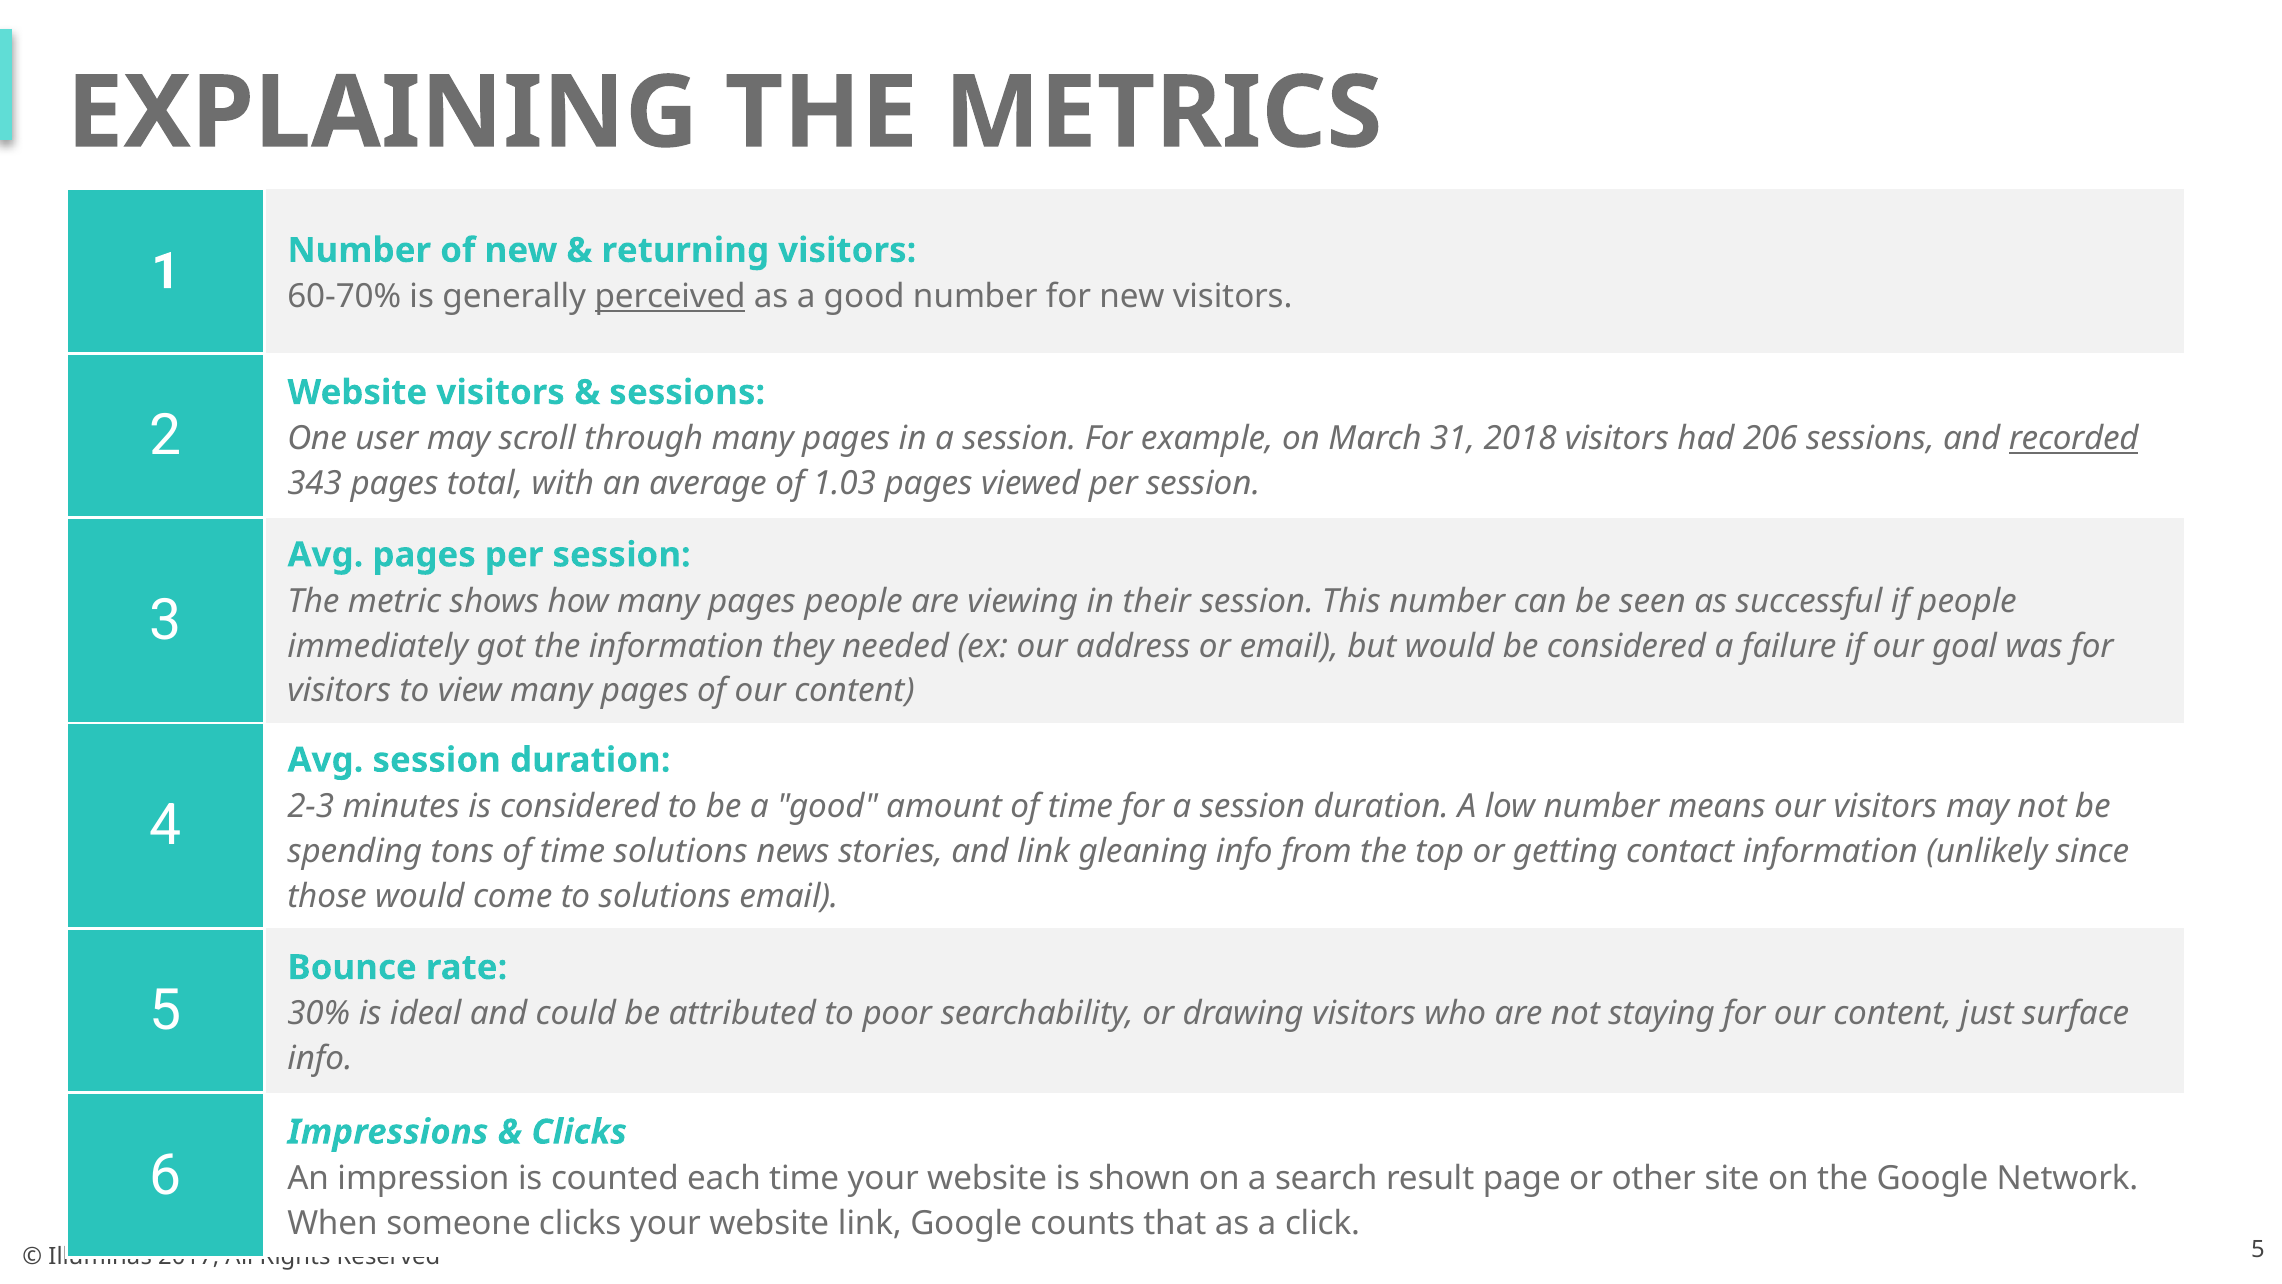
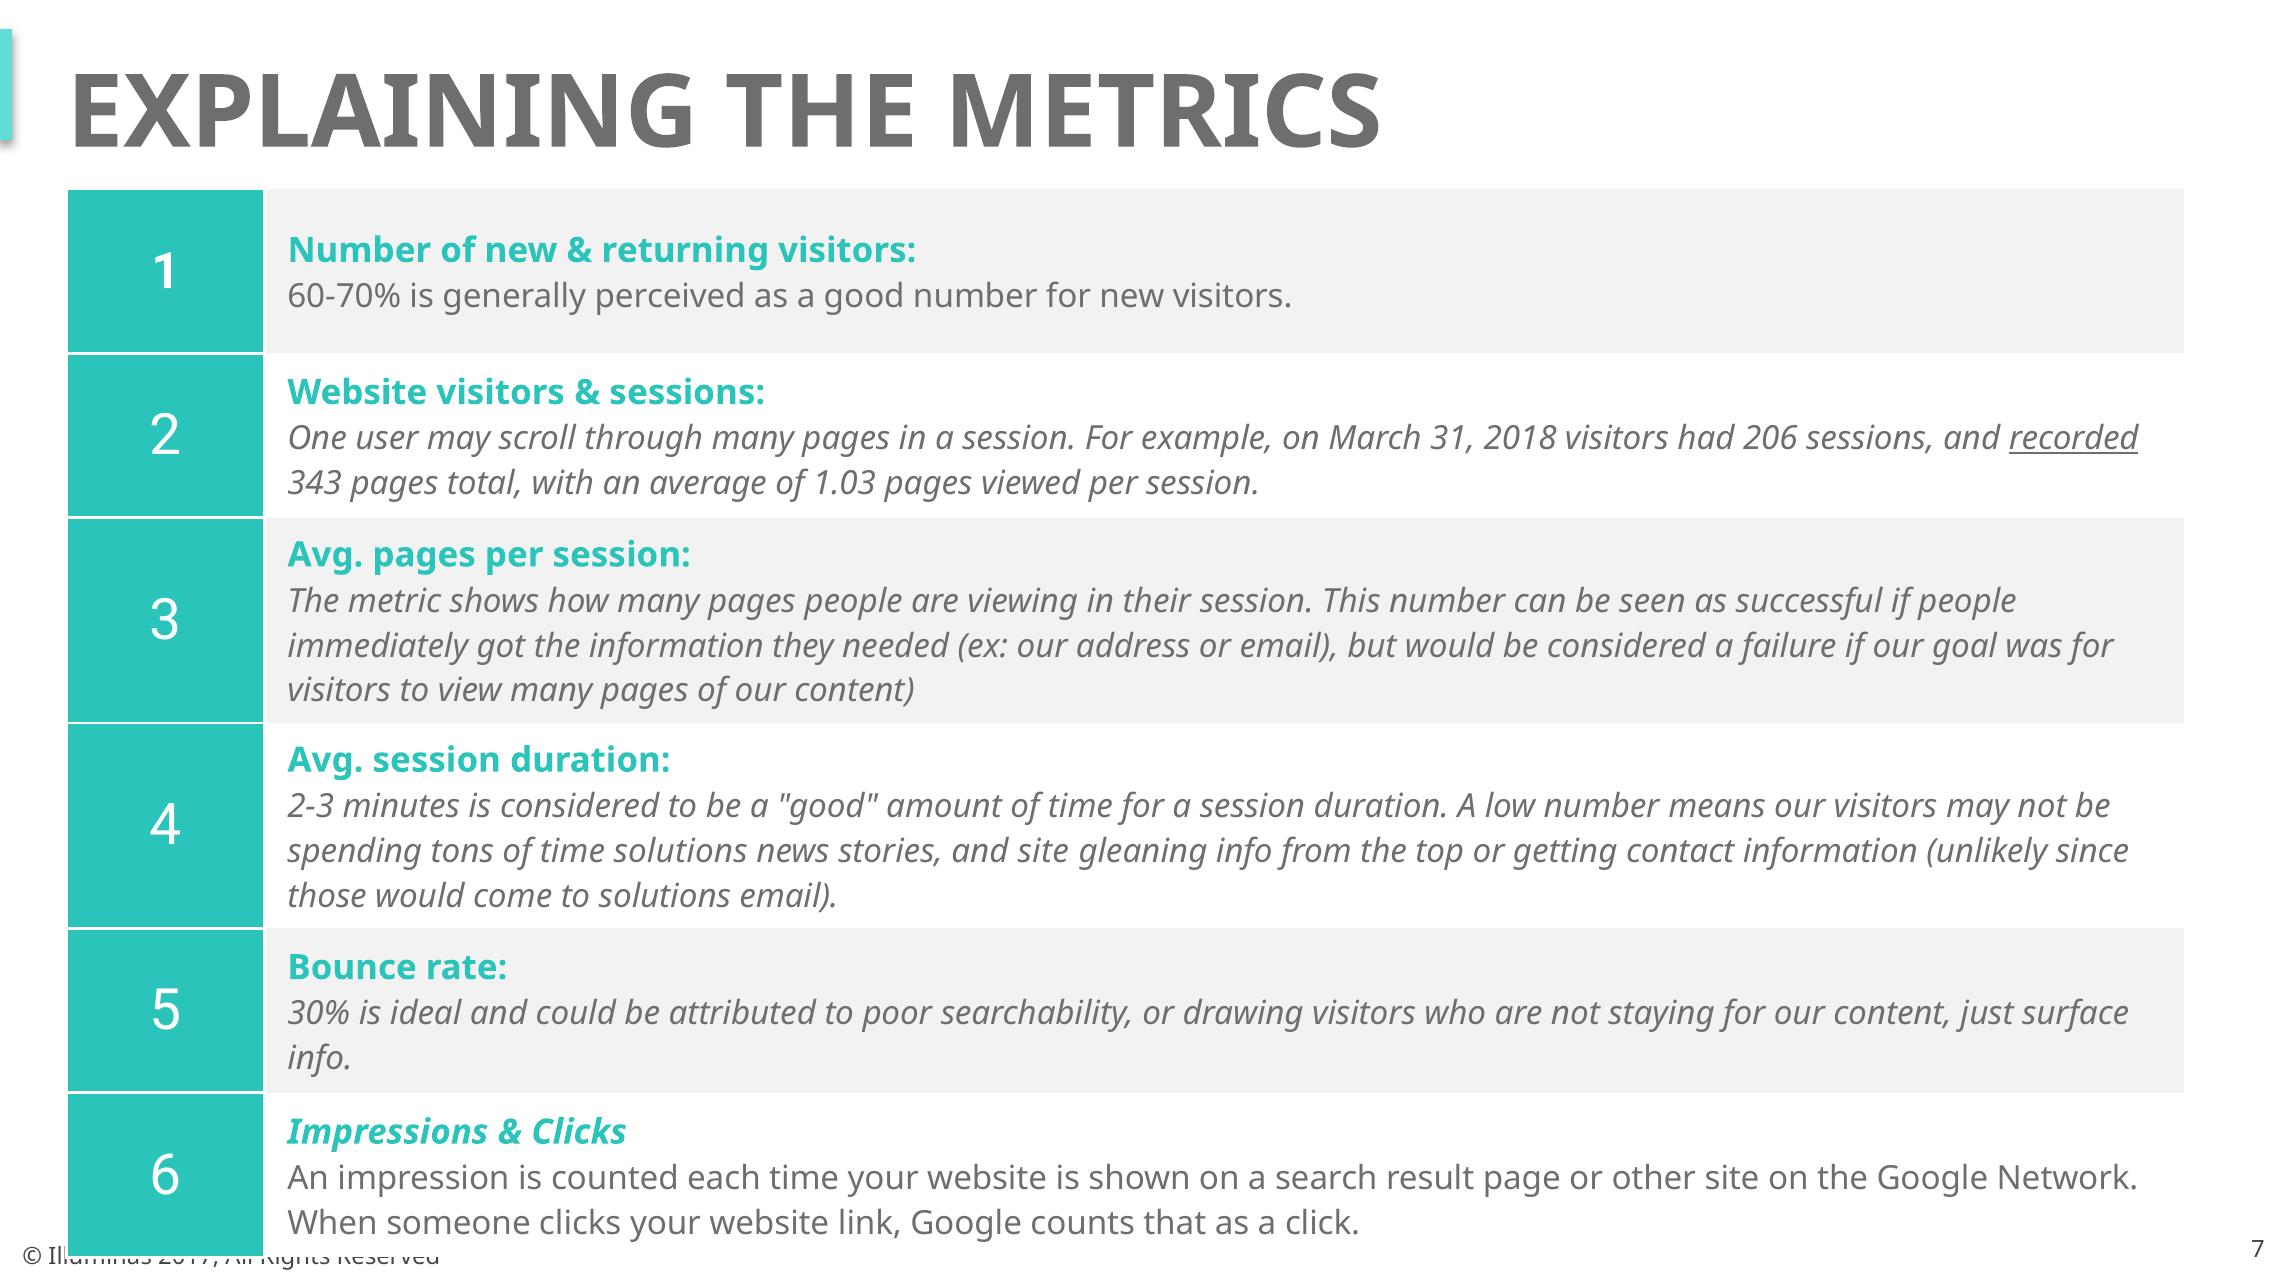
perceived underline: present -> none
and link: link -> site
5 at (2258, 1250): 5 -> 7
